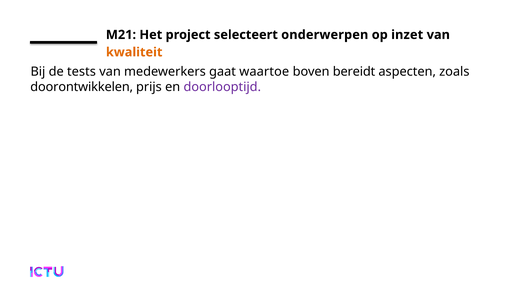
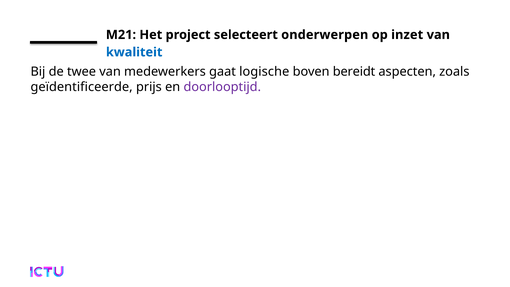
kwaliteit colour: orange -> blue
tests: tests -> twee
waartoe: waartoe -> logische
doorontwikkelen: doorontwikkelen -> geïdentificeerde
